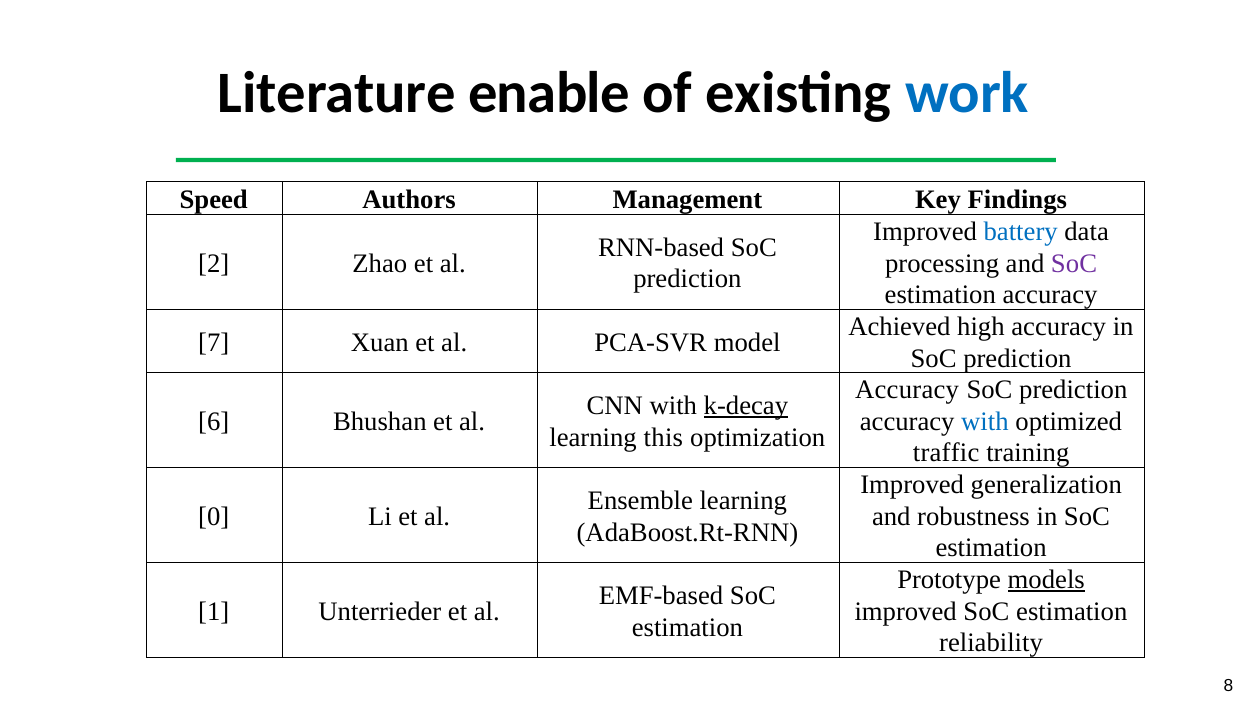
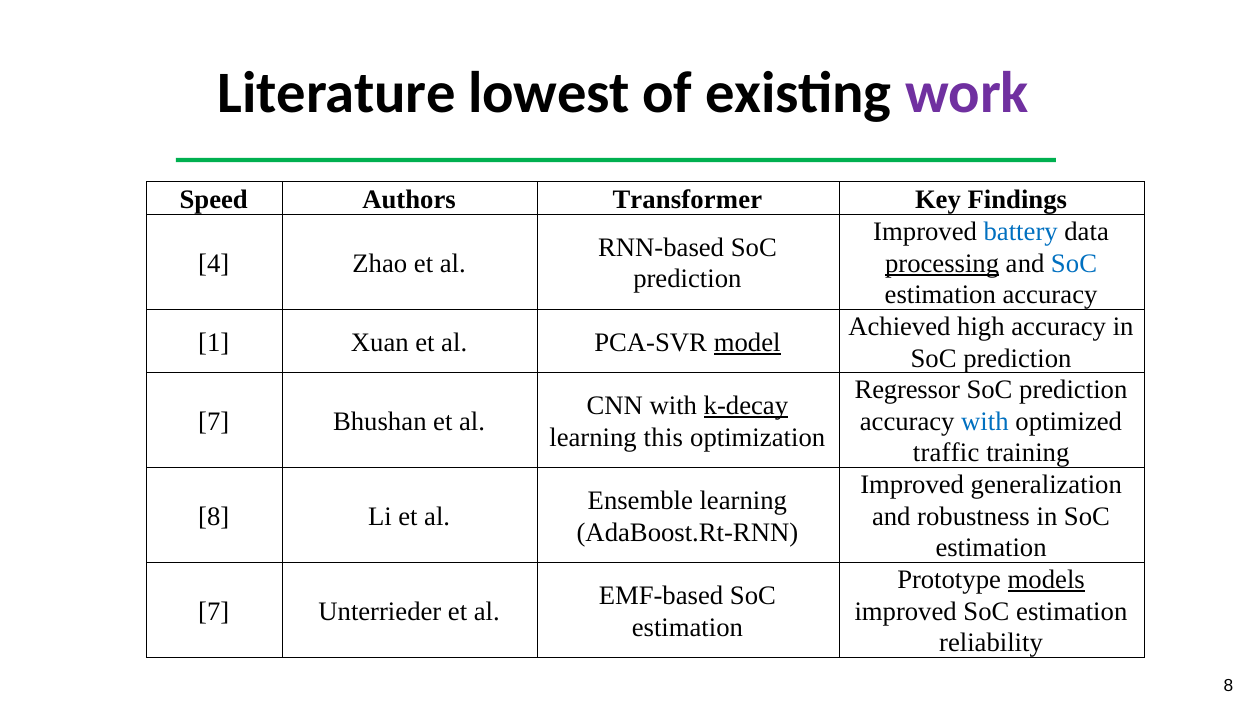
enable: enable -> lowest
work colour: blue -> purple
Management: Management -> Transformer
2: 2 -> 4
processing underline: none -> present
SoC at (1074, 263) colour: purple -> blue
7: 7 -> 1
model underline: none -> present
Accuracy at (907, 390): Accuracy -> Regressor
6 at (214, 422): 6 -> 7
0 at (214, 516): 0 -> 8
1 at (214, 611): 1 -> 7
